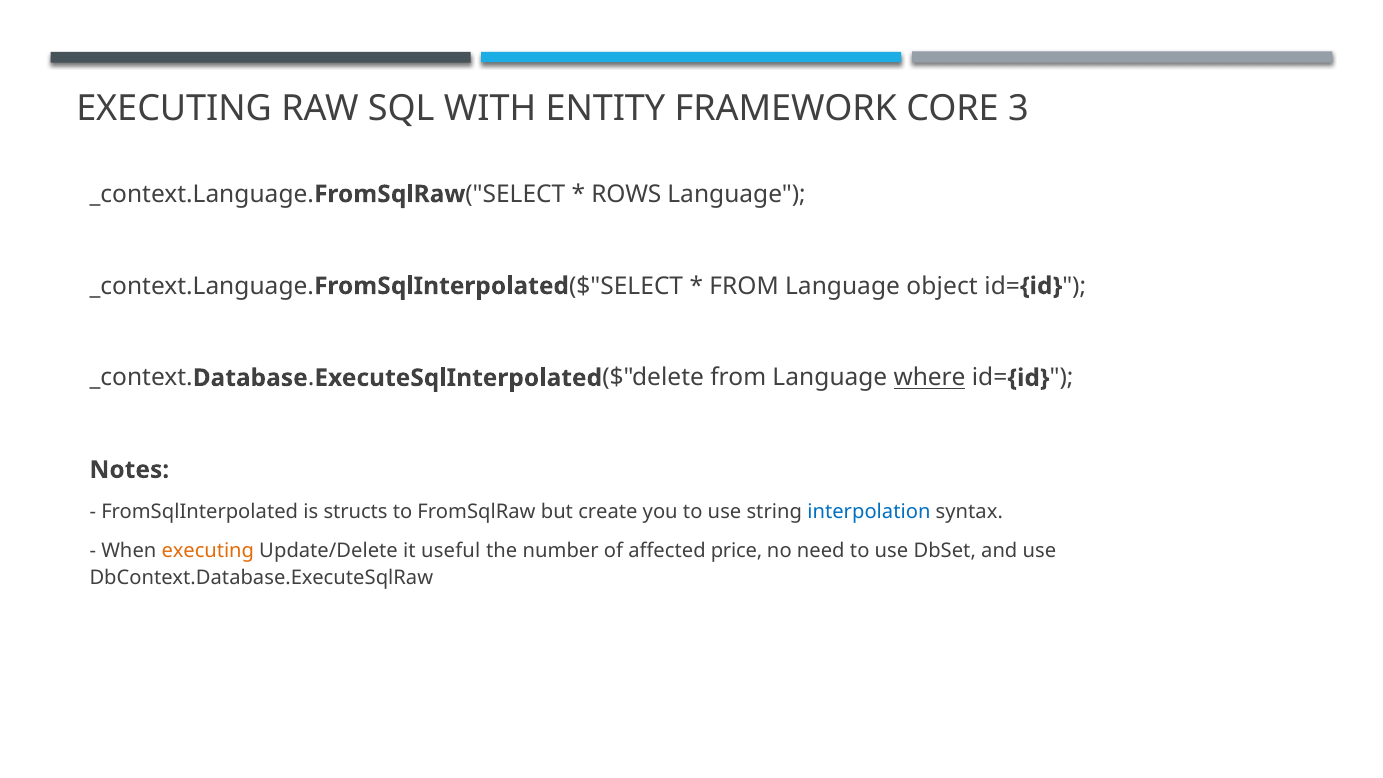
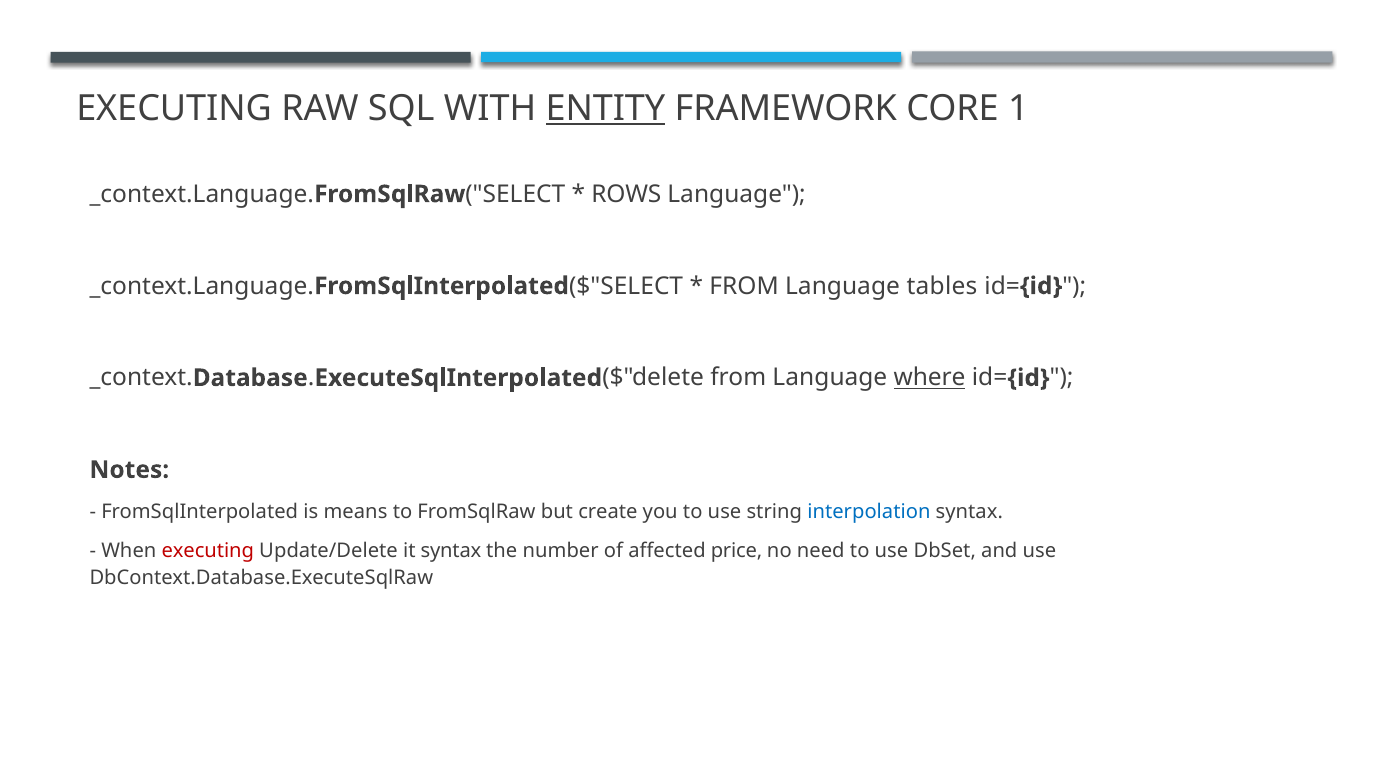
ENTITY underline: none -> present
3: 3 -> 1
object: object -> tables
structs: structs -> means
executing at (208, 551) colour: orange -> red
it useful: useful -> syntax
